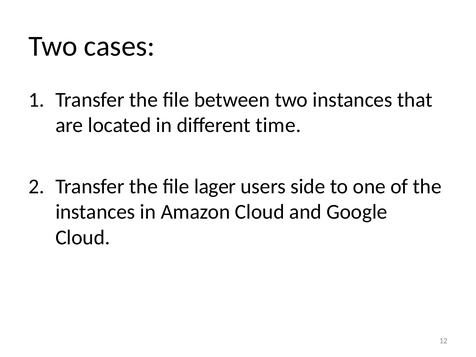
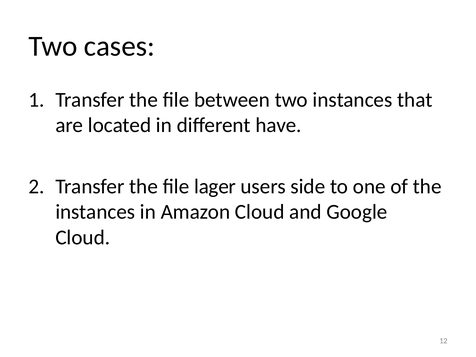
time: time -> have
